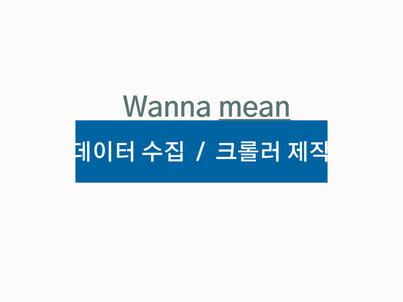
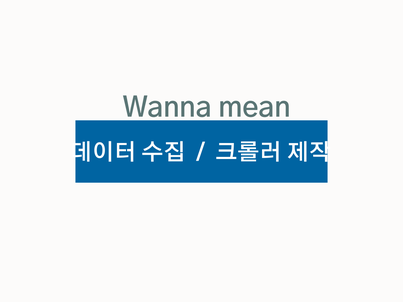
mean underline: present -> none
